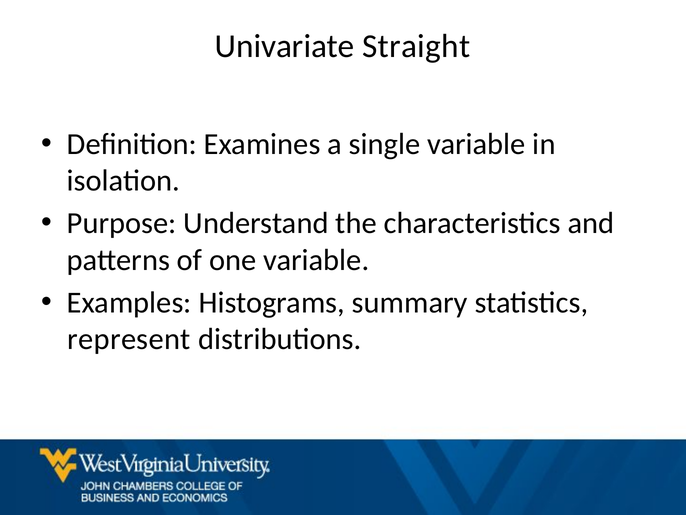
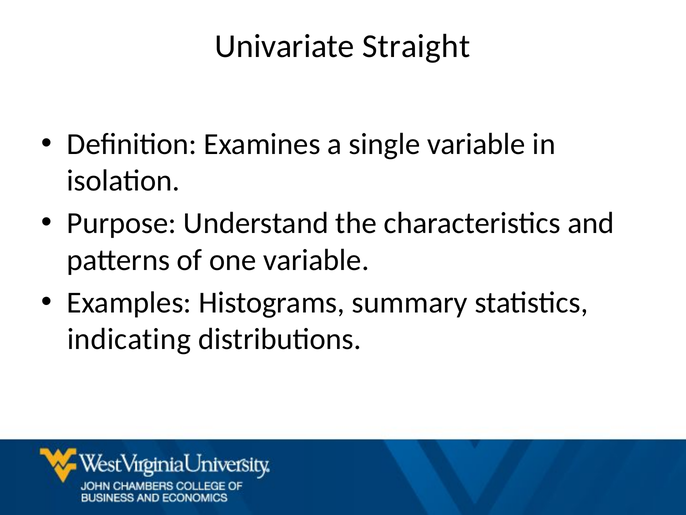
represent: represent -> indicating
